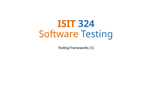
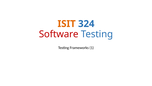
Software colour: orange -> red
